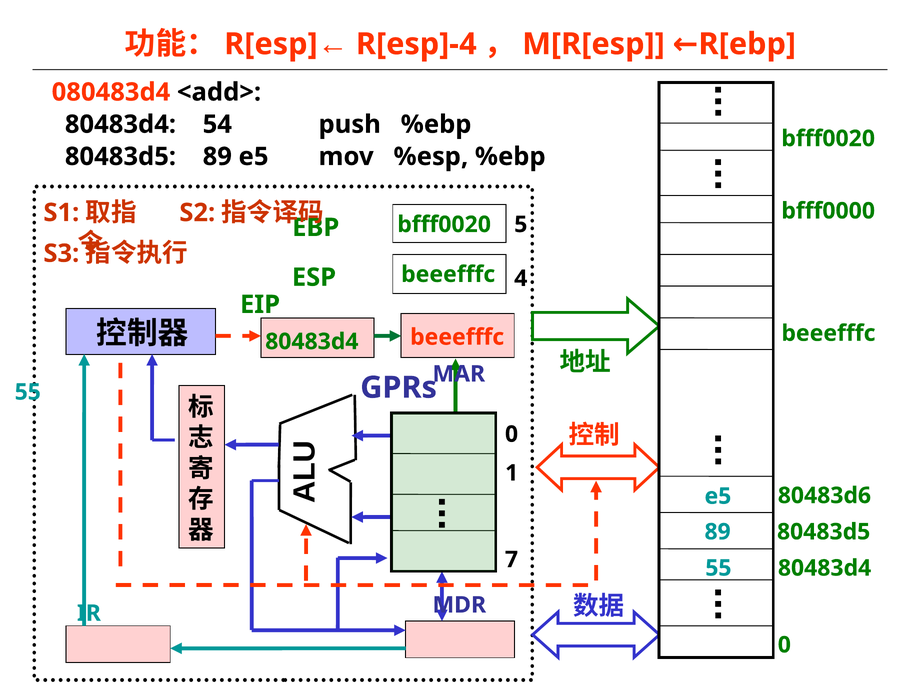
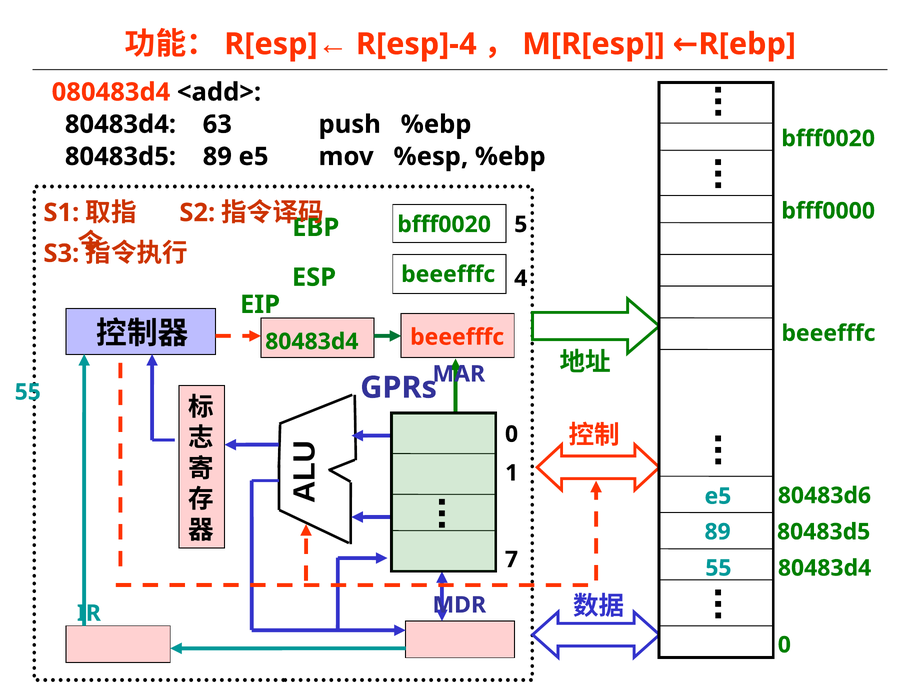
54: 54 -> 63
